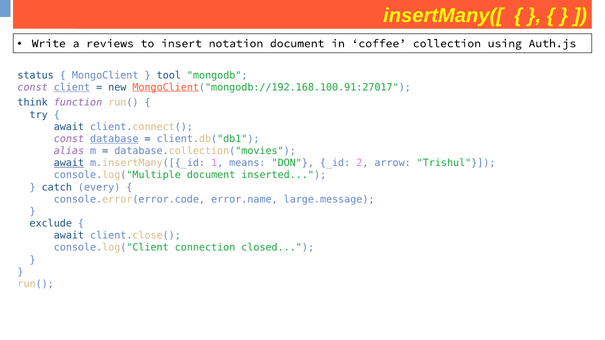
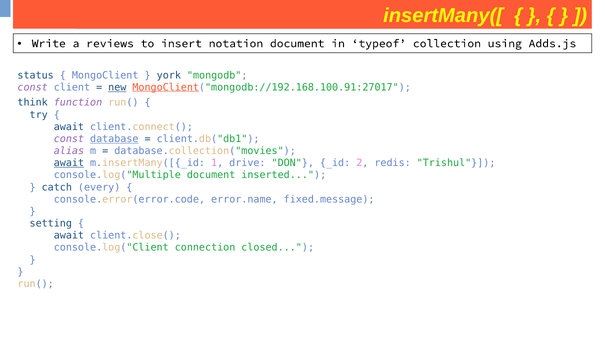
coffee: coffee -> typeof
Auth.js: Auth.js -> Adds.js
tool: tool -> york
client underline: present -> none
new underline: none -> present
means: means -> drive
arrow: arrow -> redis
large.message: large.message -> fixed.message
exclude: exclude -> setting
